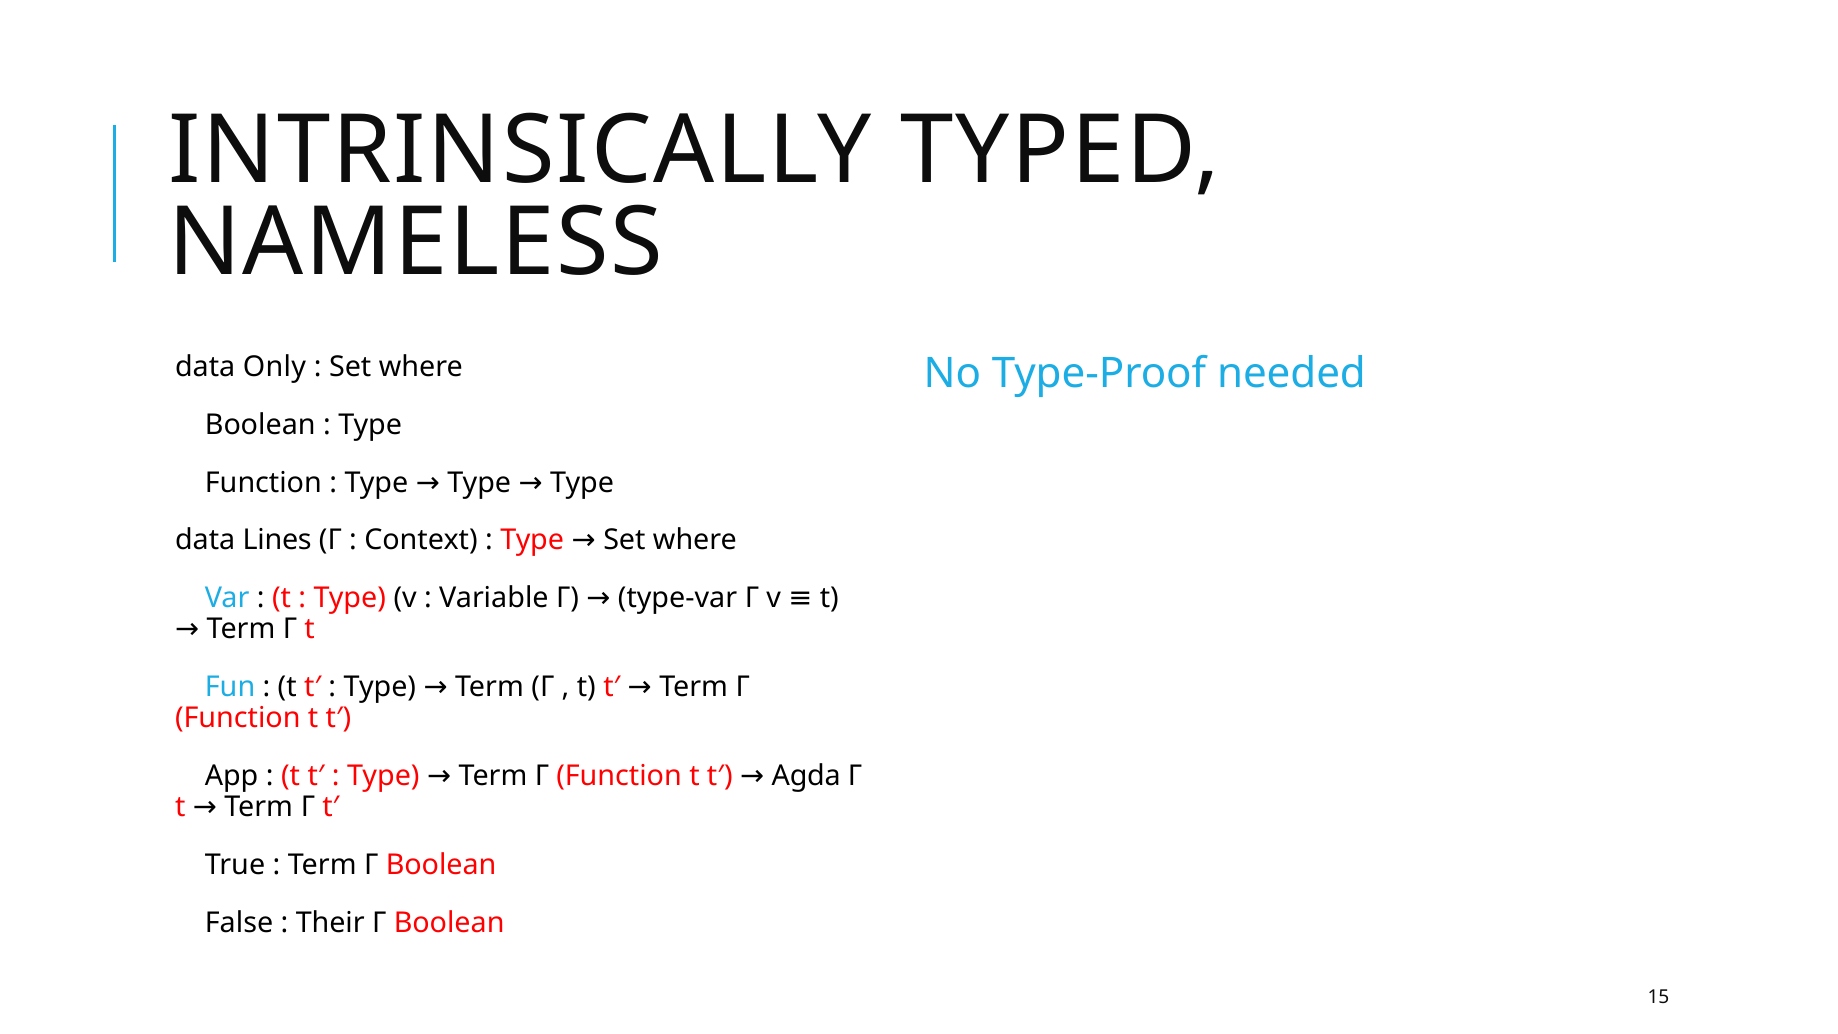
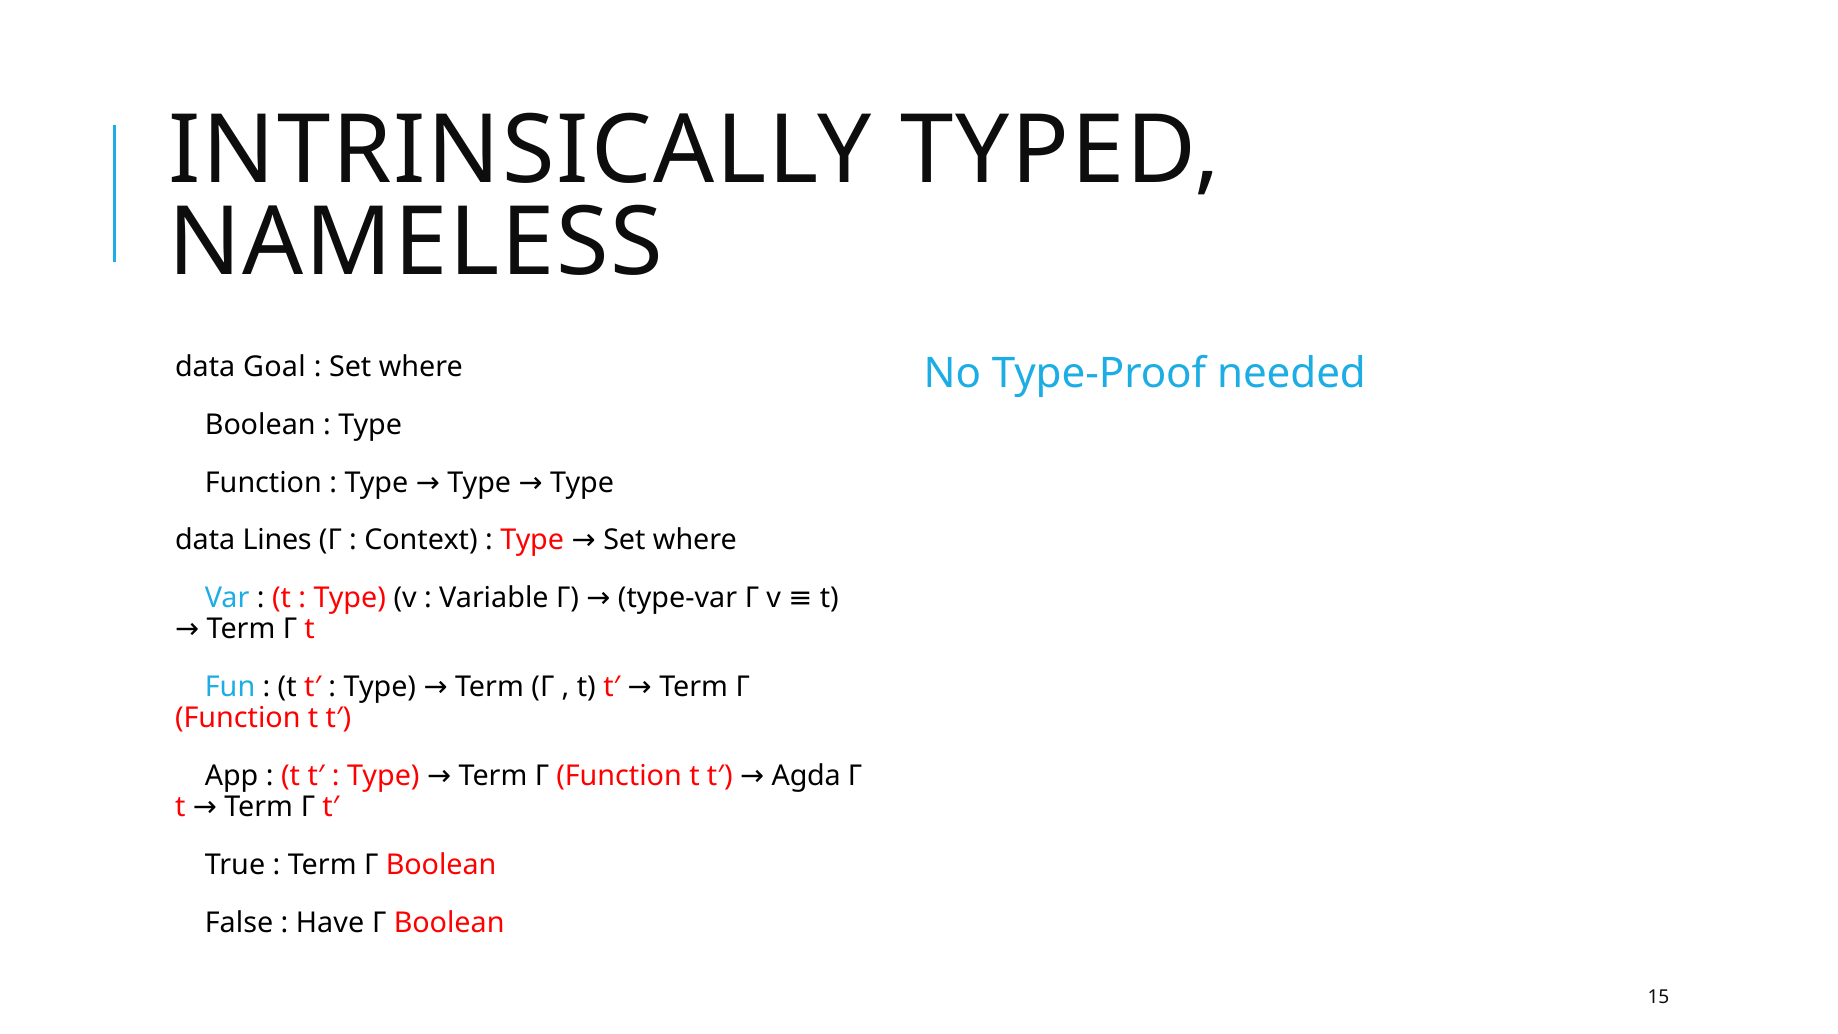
Only: Only -> Goal
Their: Their -> Have
